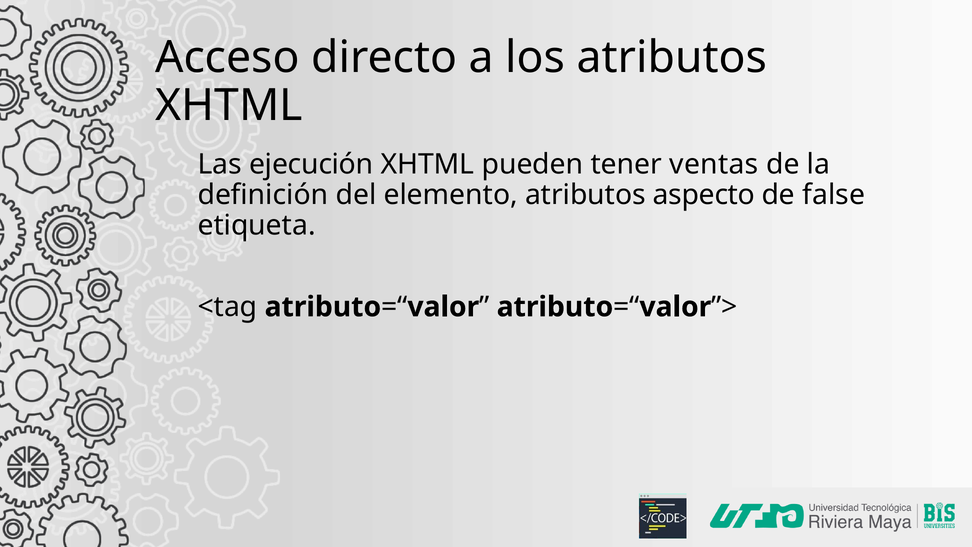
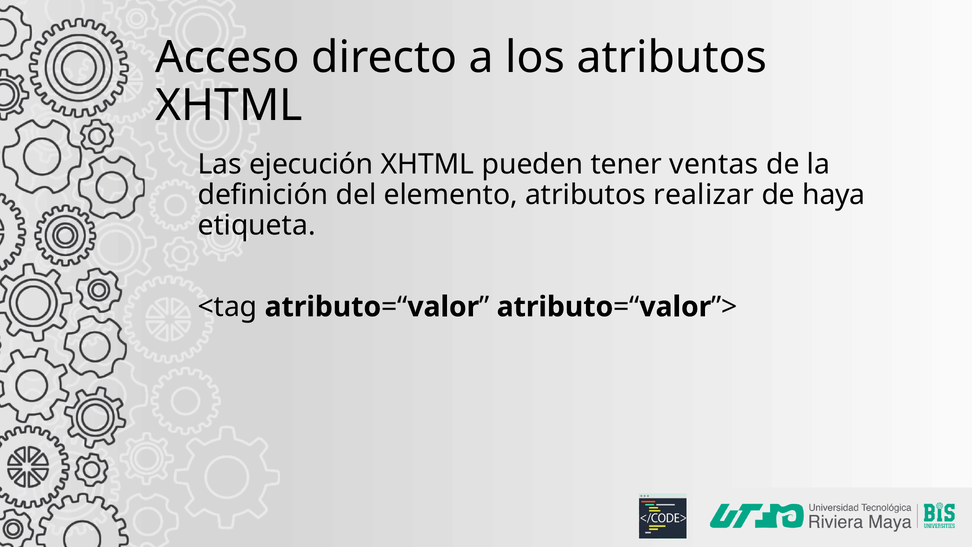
aspecto: aspecto -> realizar
false: false -> haya
